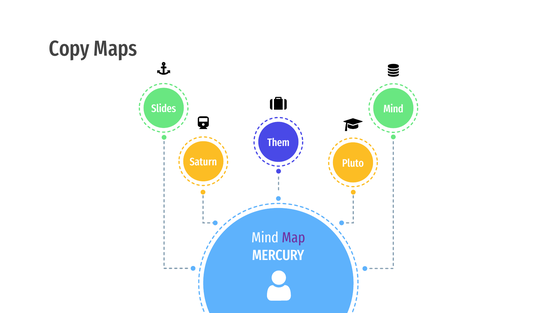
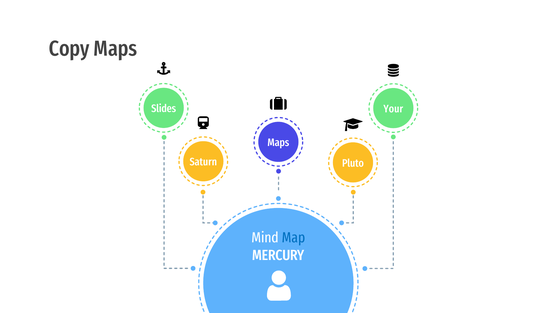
Mind at (393, 109): Mind -> Your
Them at (278, 143): Them -> Maps
Map colour: purple -> blue
